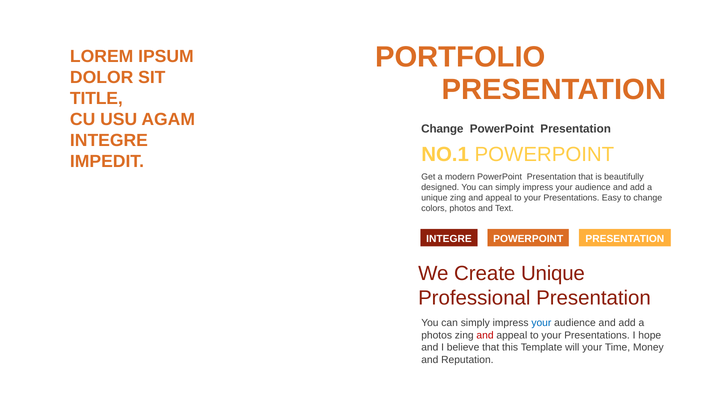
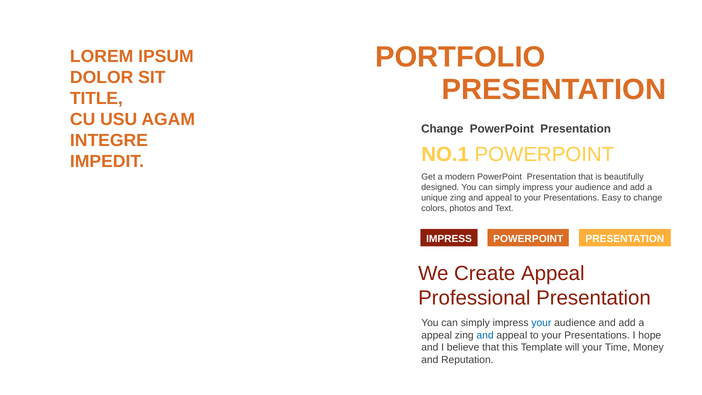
INTEGRE at (449, 239): INTEGRE -> IMPRESS
Create Unique: Unique -> Appeal
photos at (437, 335): photos -> appeal
and at (485, 335) colour: red -> blue
